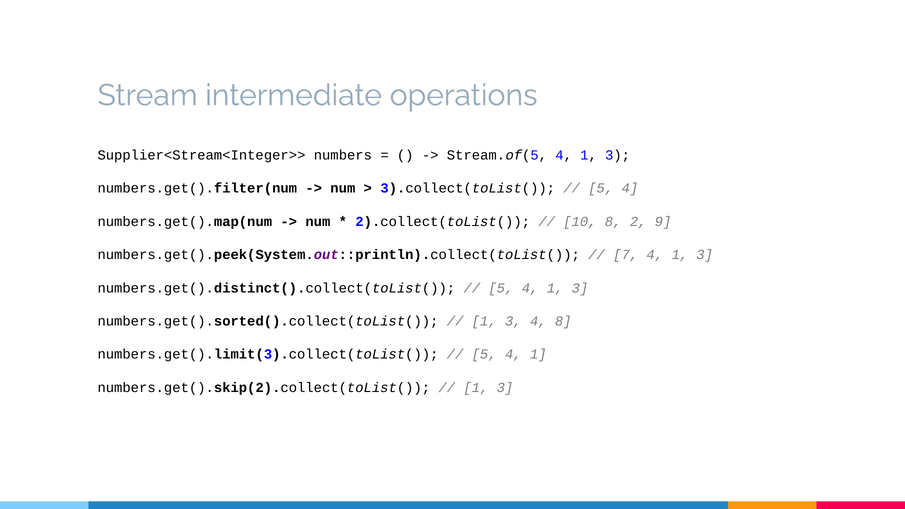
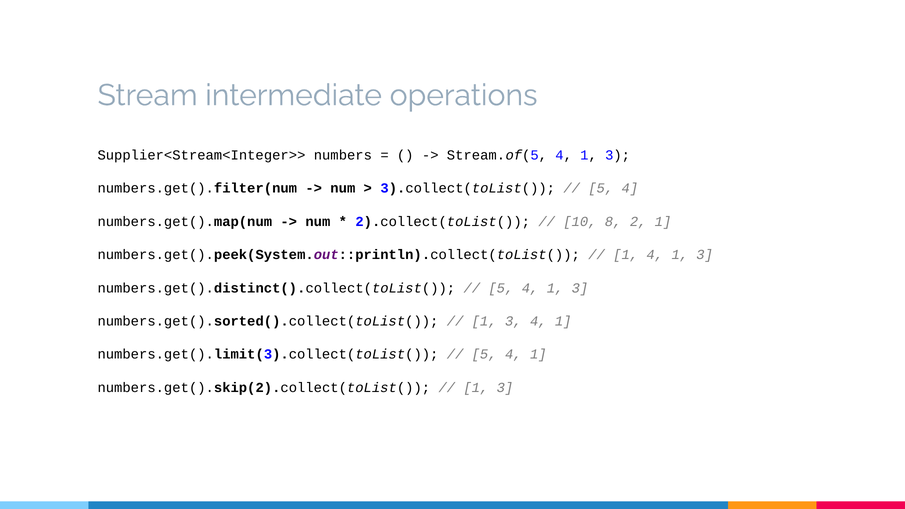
2 9: 9 -> 1
7 at (626, 255): 7 -> 1
3 4 8: 8 -> 1
